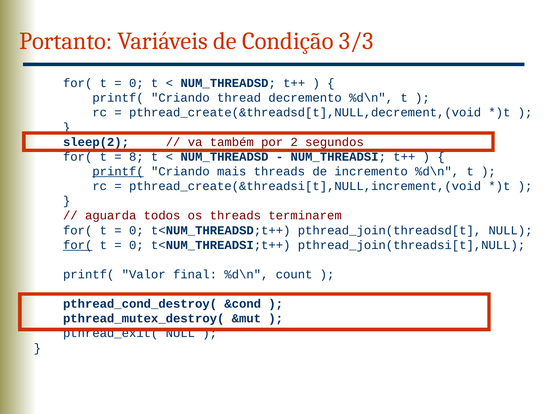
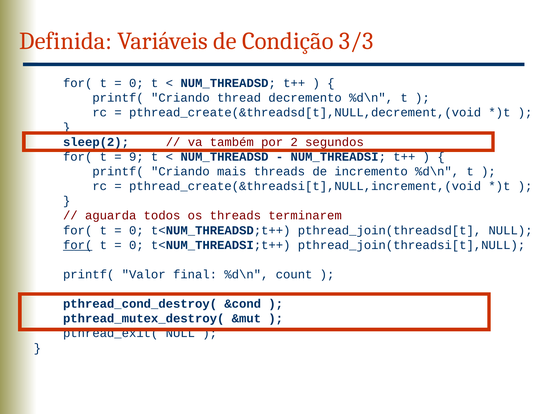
Portanto: Portanto -> Definida
8: 8 -> 9
printf( at (118, 171) underline: present -> none
